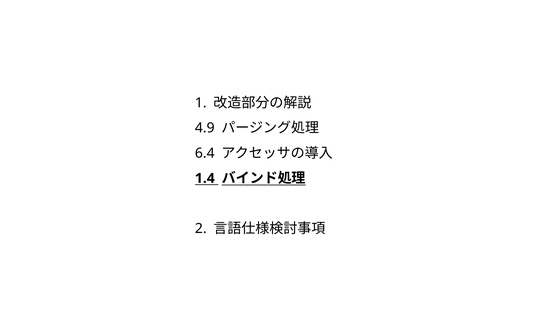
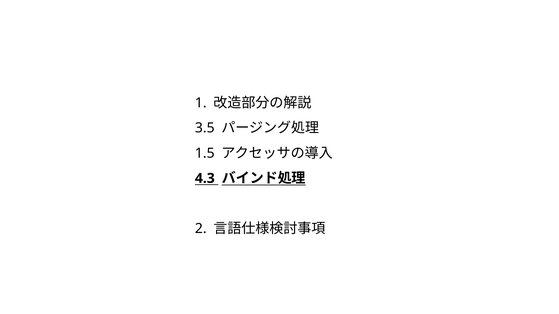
4.9: 4.9 -> 3.5
6.4: 6.4 -> 1.5
1.4: 1.4 -> 4.3
